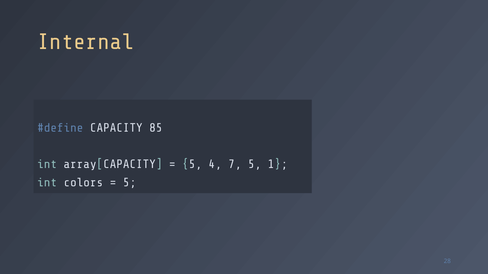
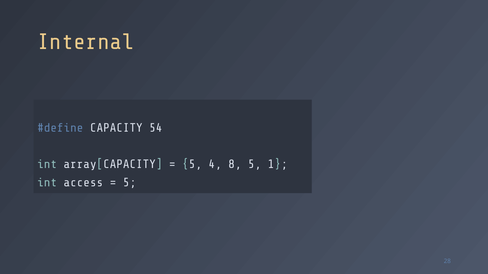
85: 85 -> 54
7: 7 -> 8
colors: colors -> access
